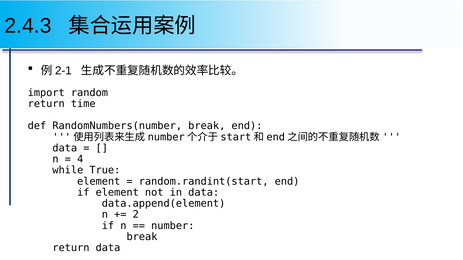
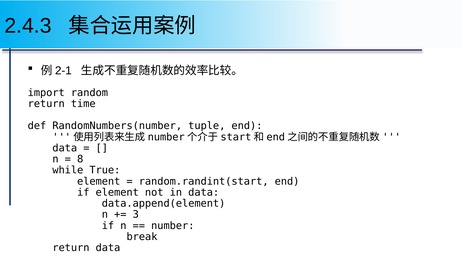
RandomNumbers(number break: break -> tuple
4: 4 -> 8
2: 2 -> 3
